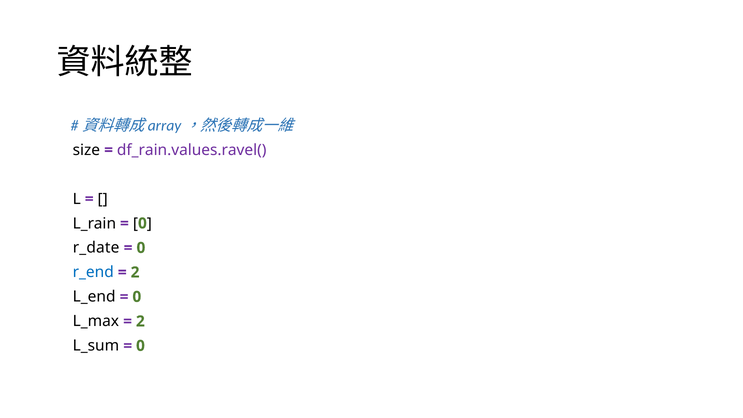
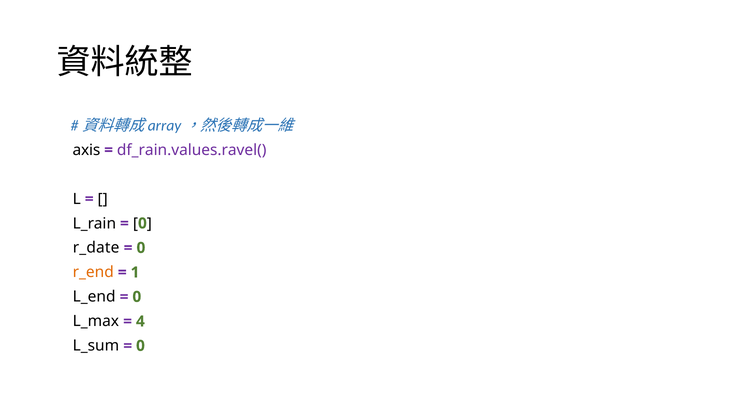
size: size -> axis
r_end colour: blue -> orange
2 at (135, 272): 2 -> 1
2 at (140, 321): 2 -> 4
